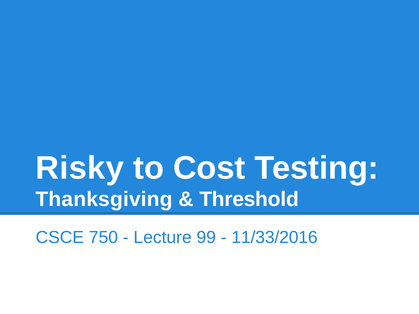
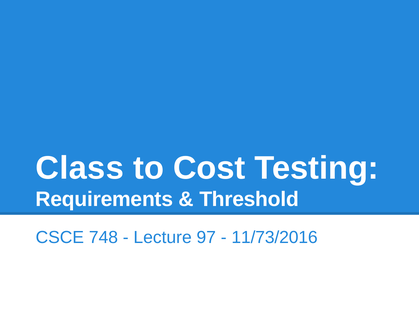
Risky: Risky -> Class
Thanksgiving: Thanksgiving -> Requirements
750: 750 -> 748
99: 99 -> 97
11/33/2016: 11/33/2016 -> 11/73/2016
